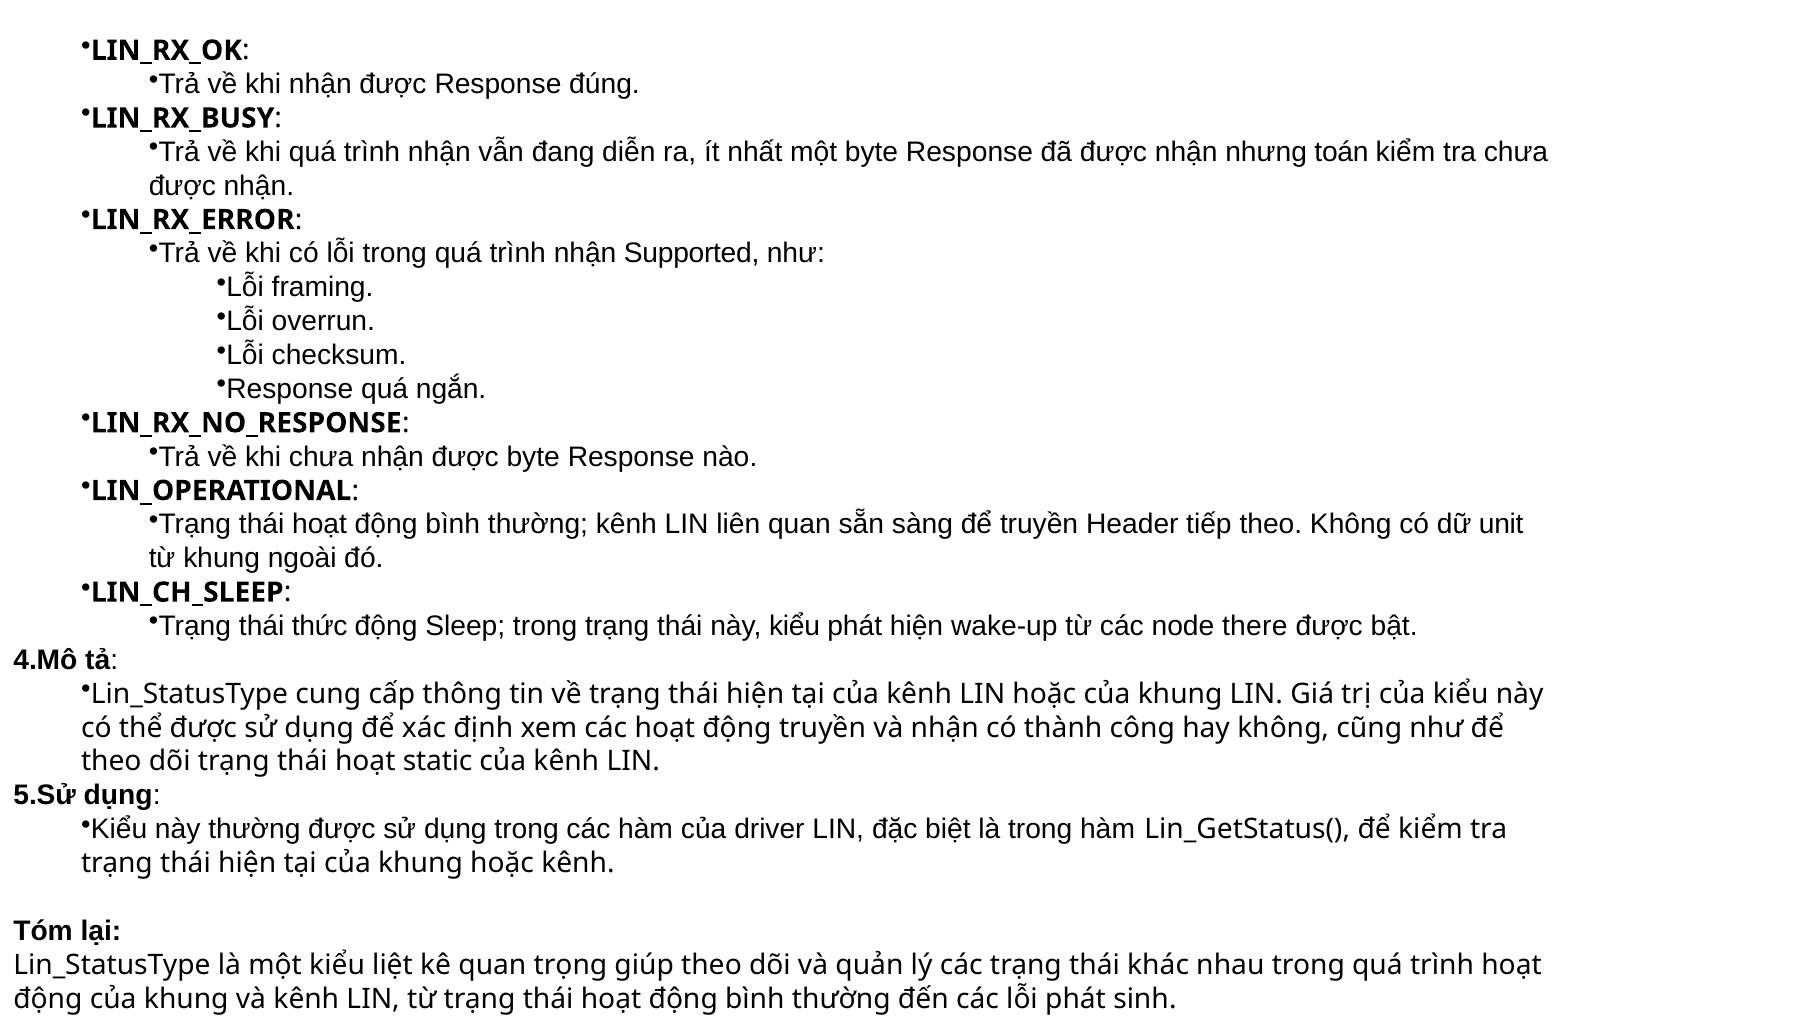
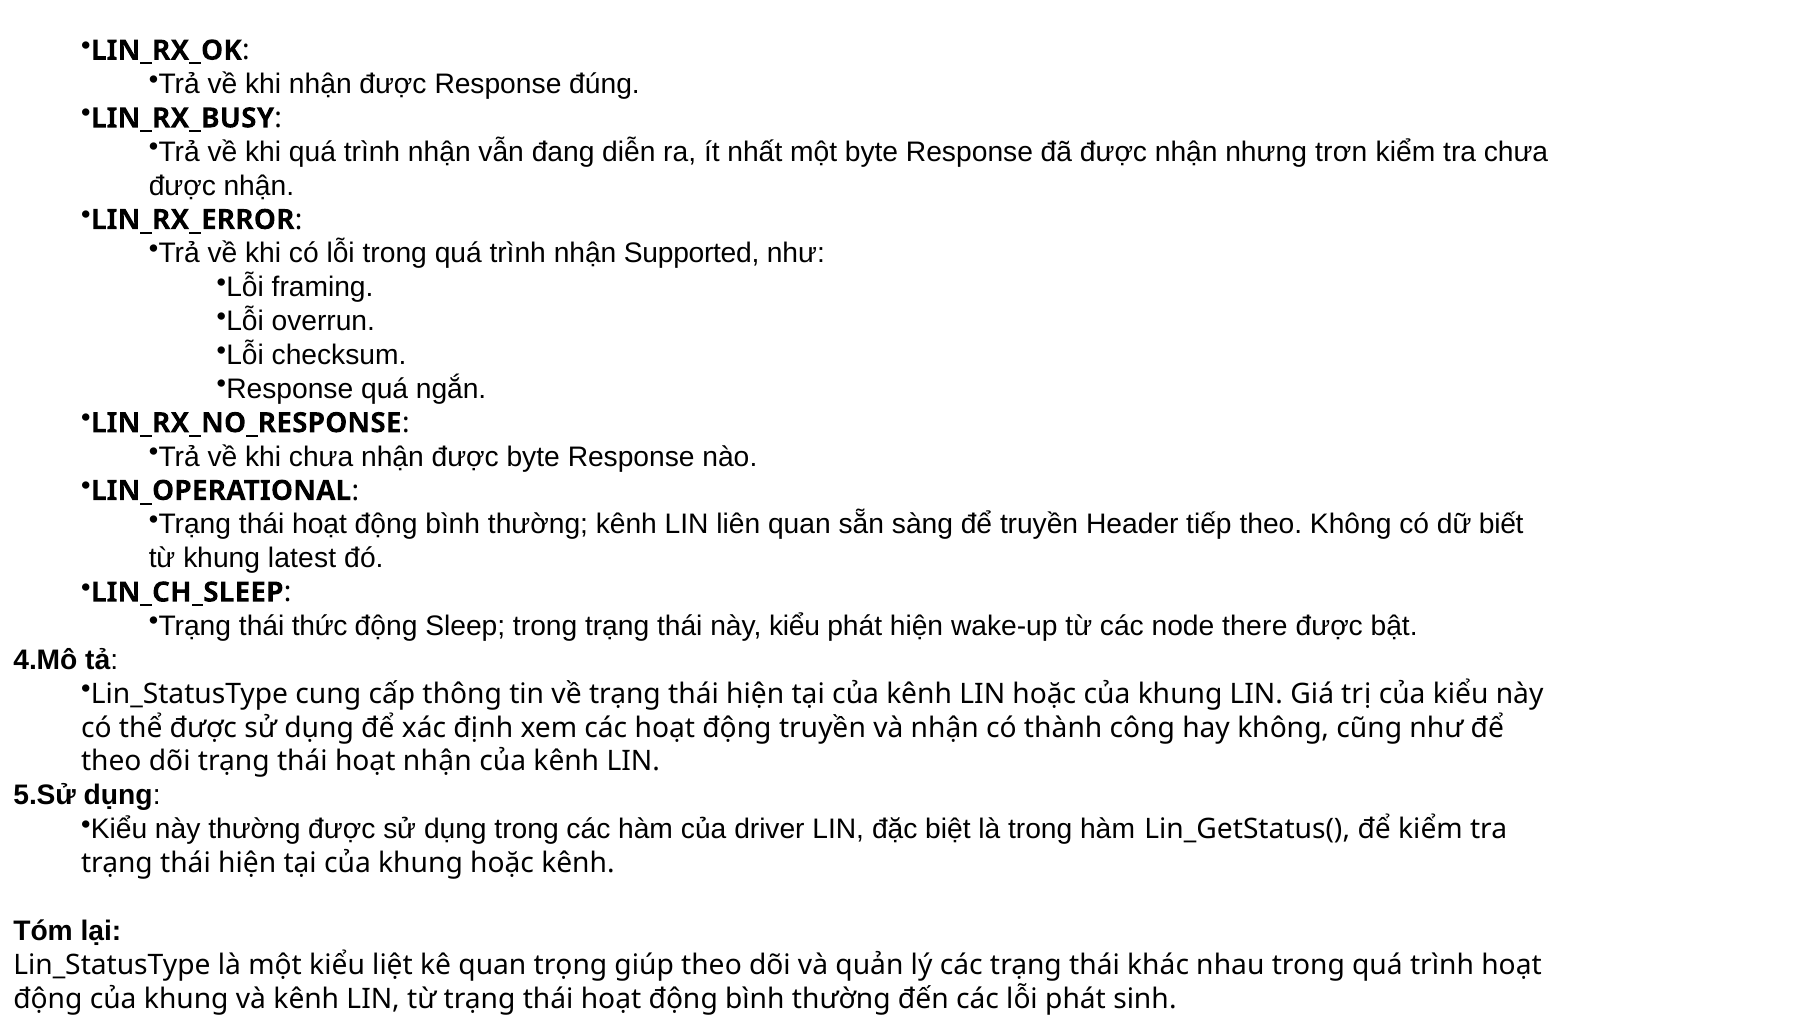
toán: toán -> trơn
unit: unit -> biết
ngoài: ngoài -> latest
hoạt static: static -> nhận
